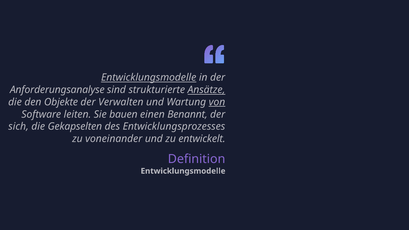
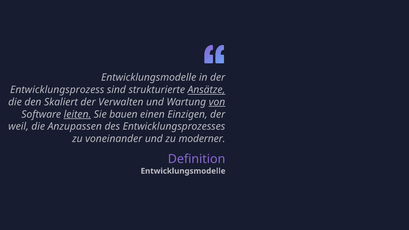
Entwicklungsmodelle at (149, 78) underline: present -> none
Anforderungsanalyse: Anforderungsanalyse -> Entwicklungsprozess
Objekte: Objekte -> Skaliert
leiten underline: none -> present
Benannt: Benannt -> Einzigen
sich: sich -> weil
Gekapselten: Gekapselten -> Anzupassen
entwickelt: entwickelt -> moderner
